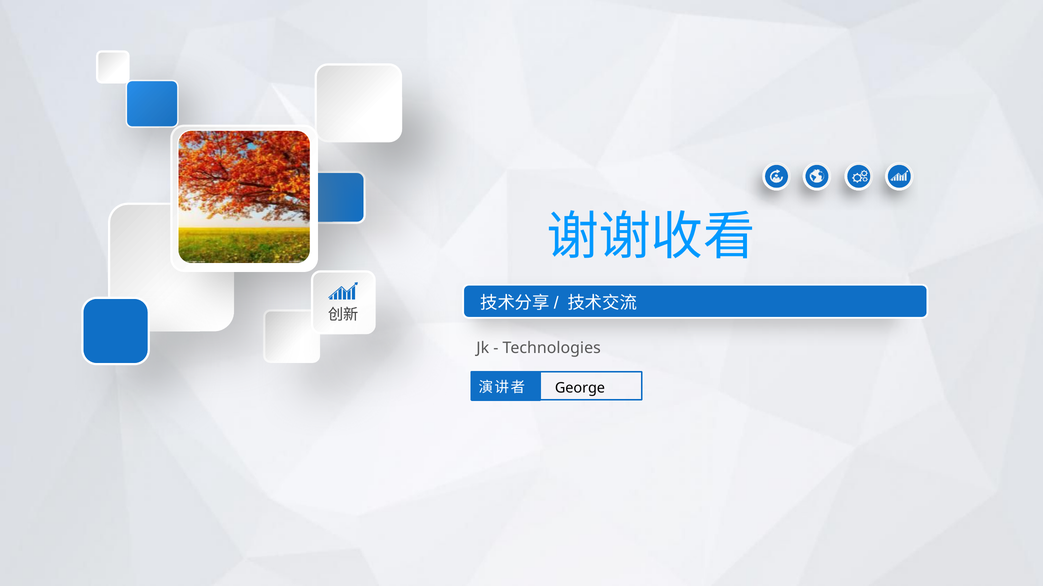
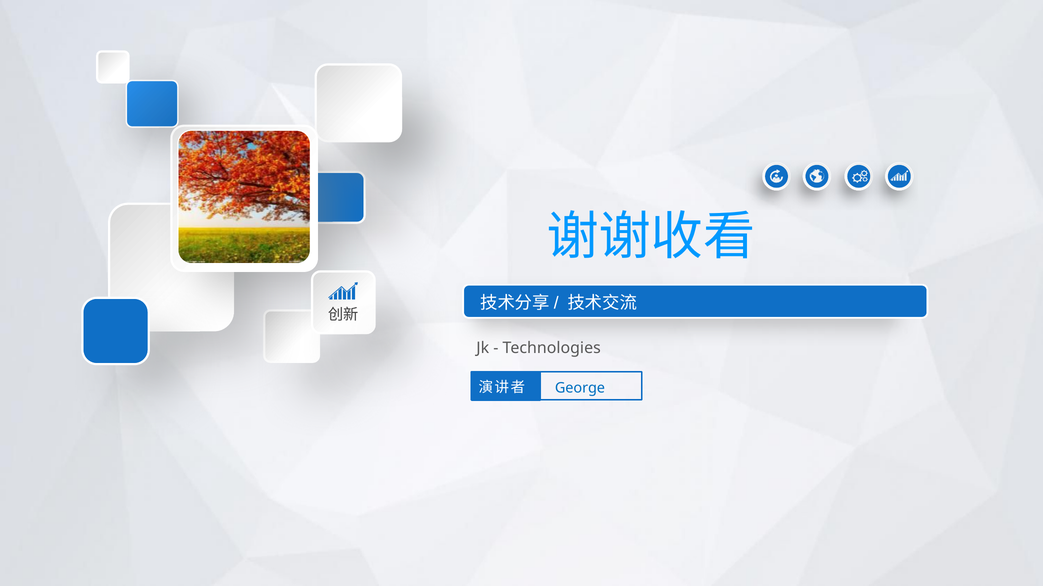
George colour: black -> blue
